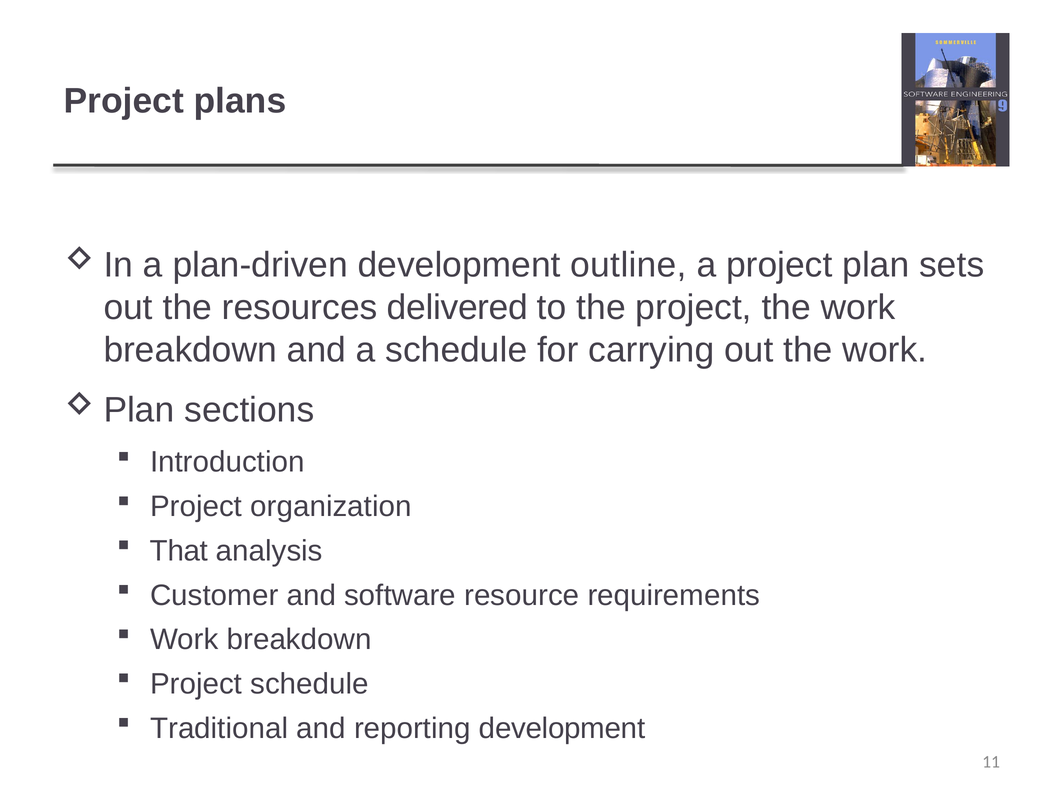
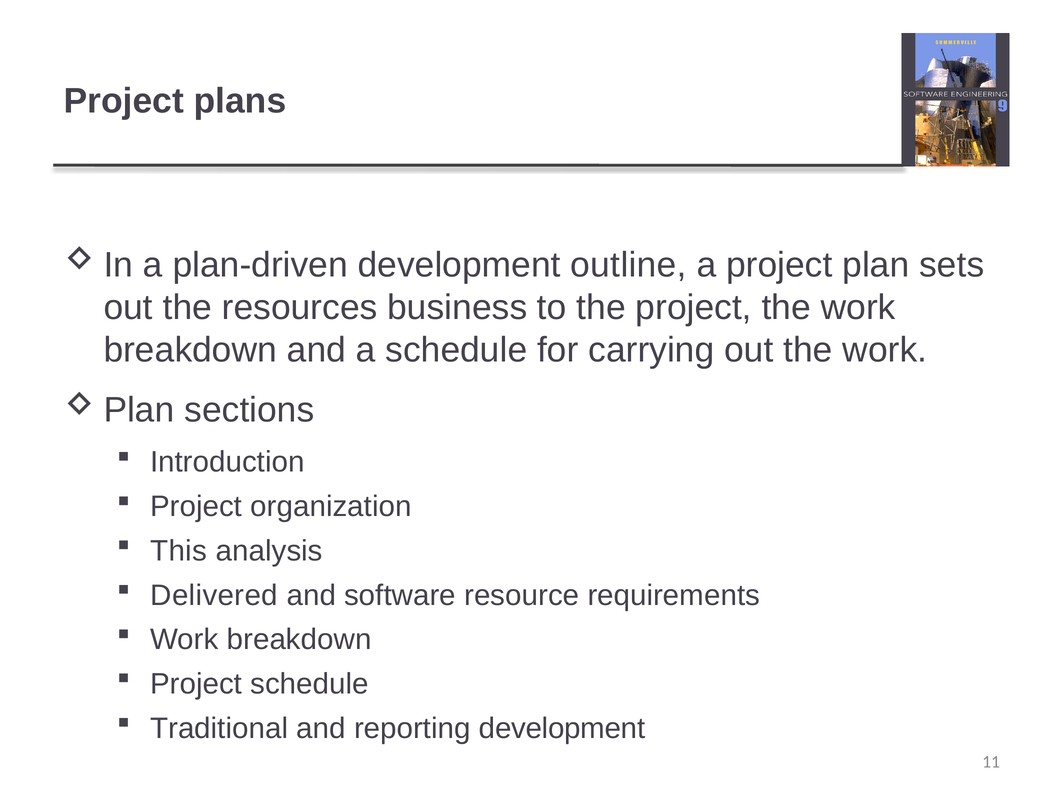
delivered: delivered -> business
That: That -> This
Customer: Customer -> Delivered
